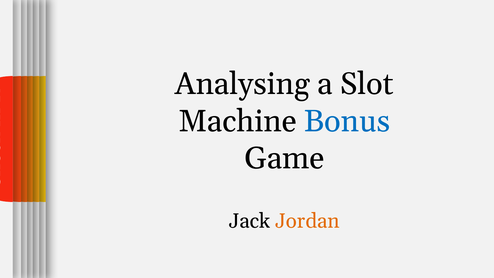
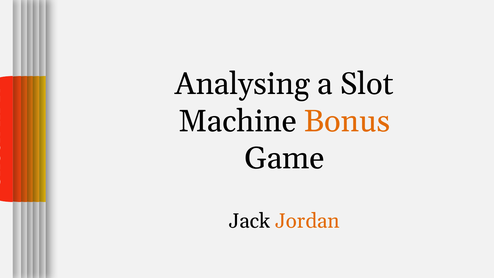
Bonus colour: blue -> orange
